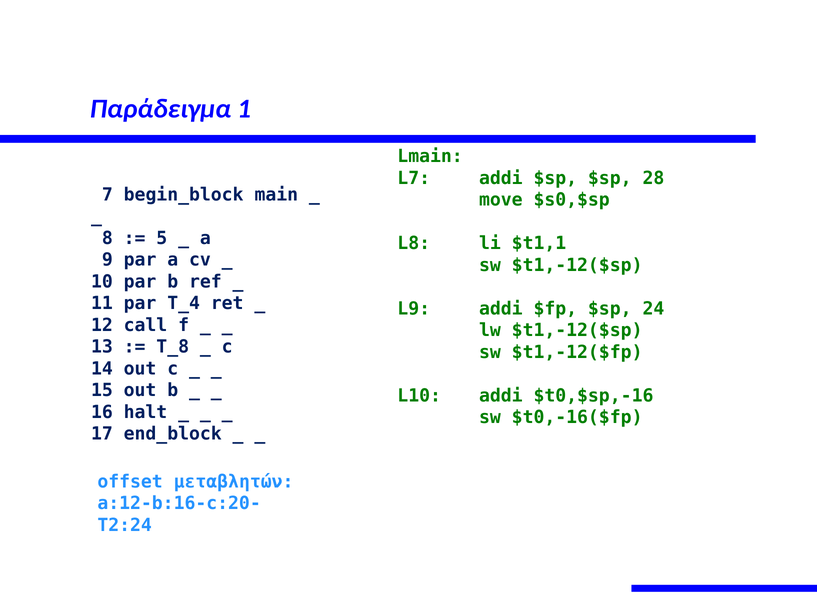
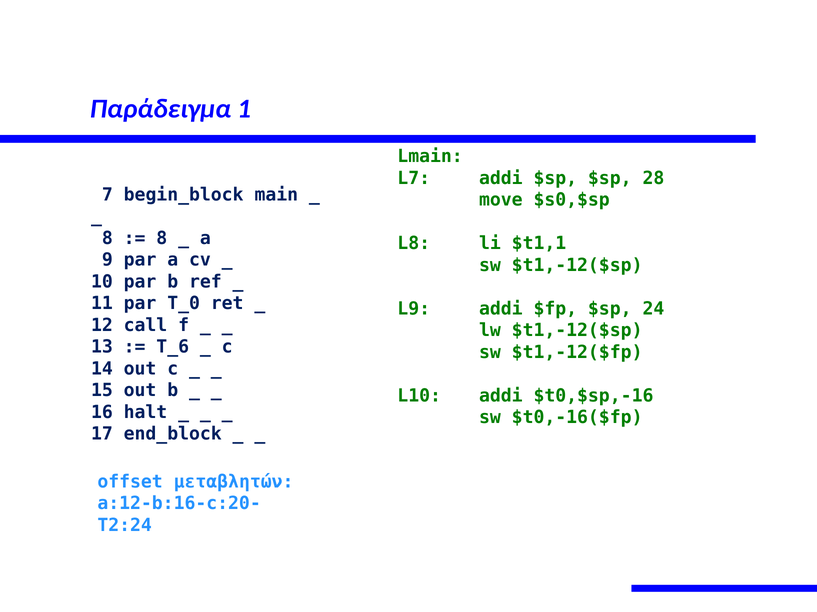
5 at (162, 238): 5 -> 8
T_4: T_4 -> T_0
T_8: T_8 -> T_6
